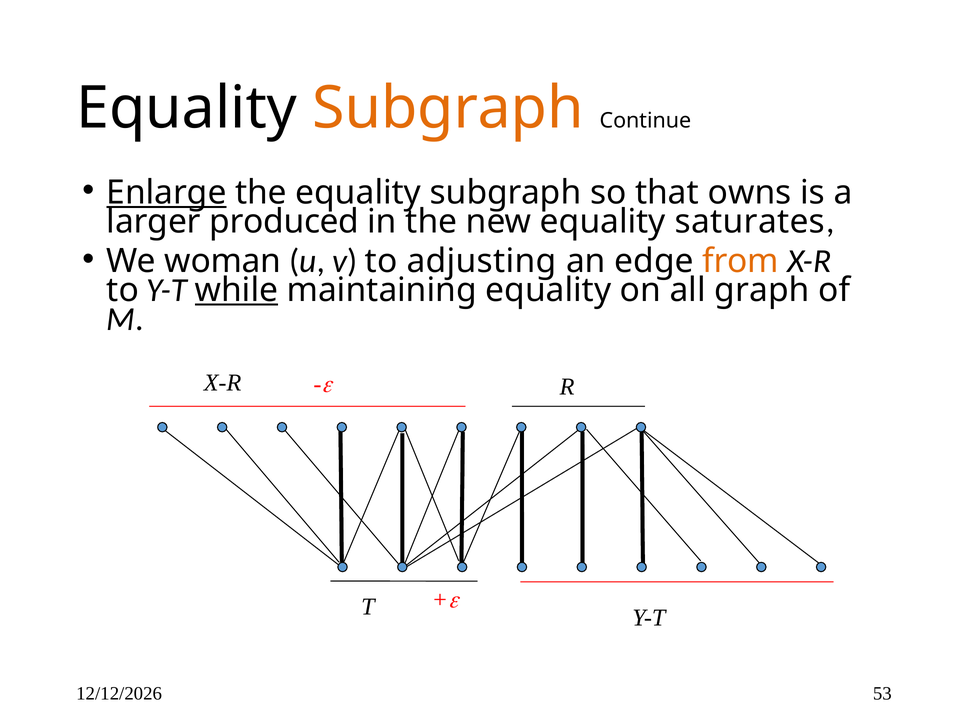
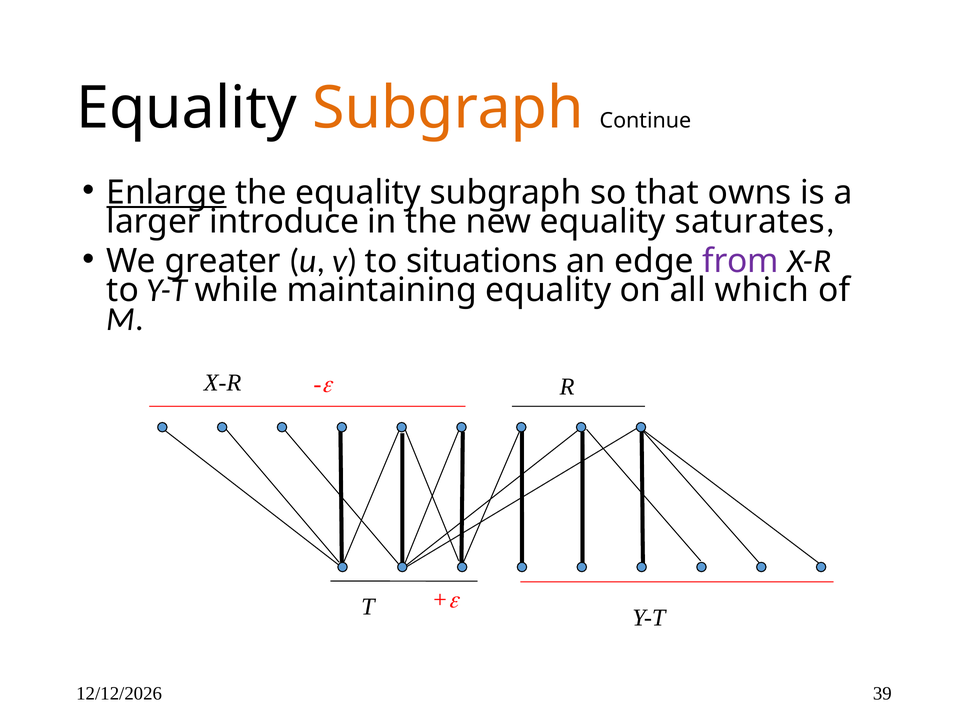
produced: produced -> introduce
woman: woman -> greater
adjusting: adjusting -> situations
from colour: orange -> purple
while underline: present -> none
graph: graph -> which
53: 53 -> 39
